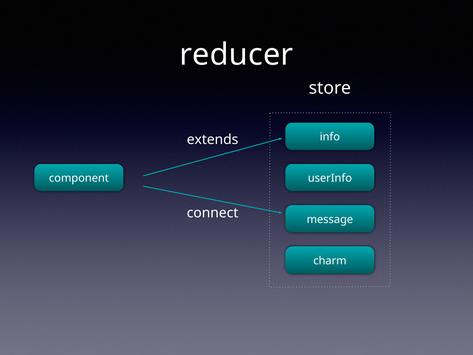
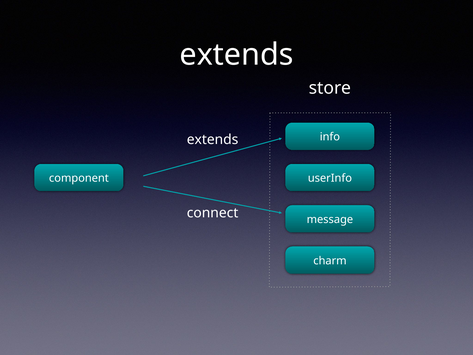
reducer at (236, 55): reducer -> extends
